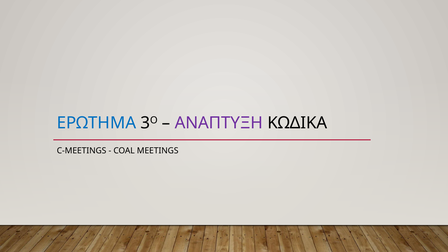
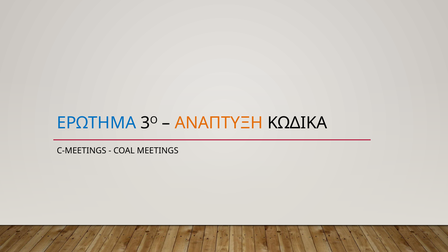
ΑΝΑΠΤΥΞΗ colour: purple -> orange
